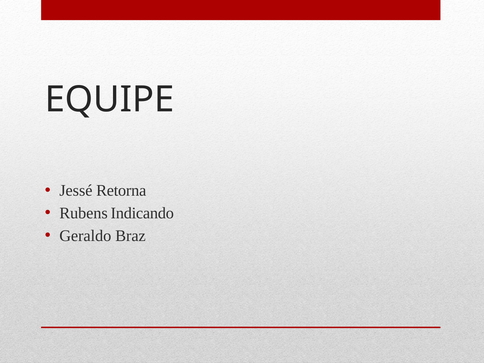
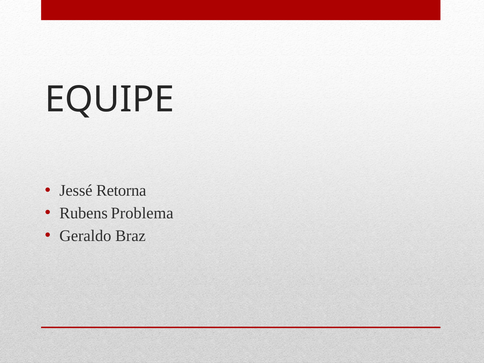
Indicando: Indicando -> Problema
